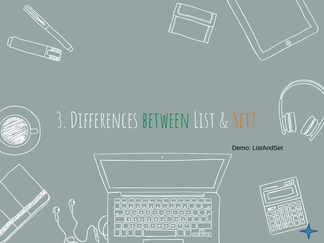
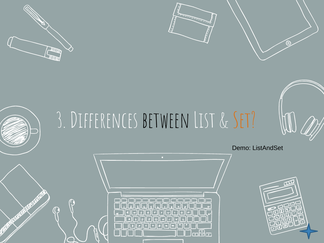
between colour: green -> black
